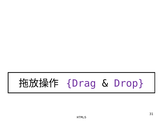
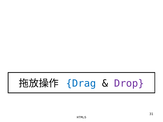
Drag colour: purple -> blue
